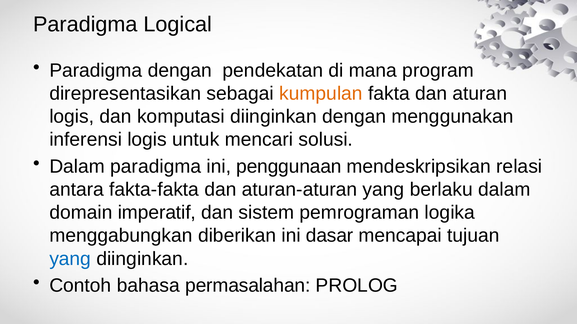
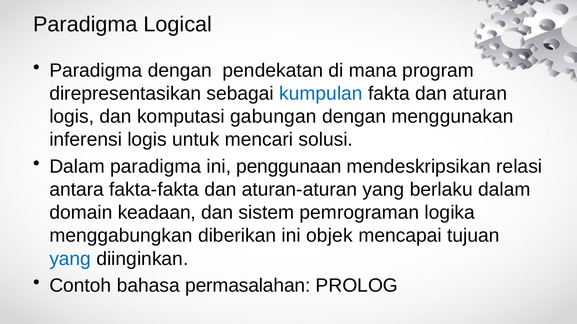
kumpulan colour: orange -> blue
komputasi diinginkan: diinginkan -> gabungan
imperatif: imperatif -> keadaan
dasar: dasar -> objek
